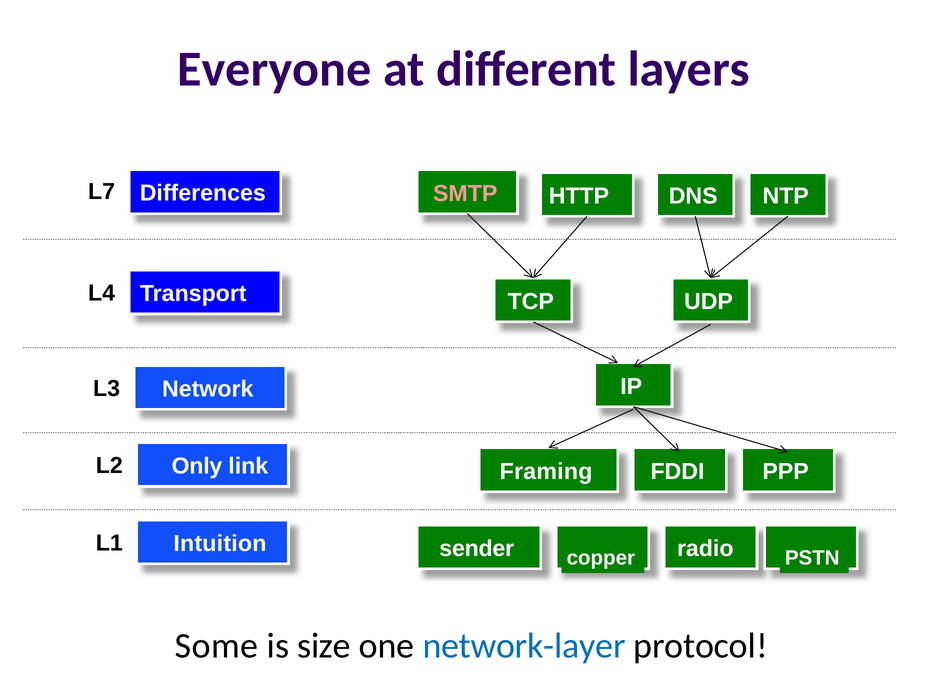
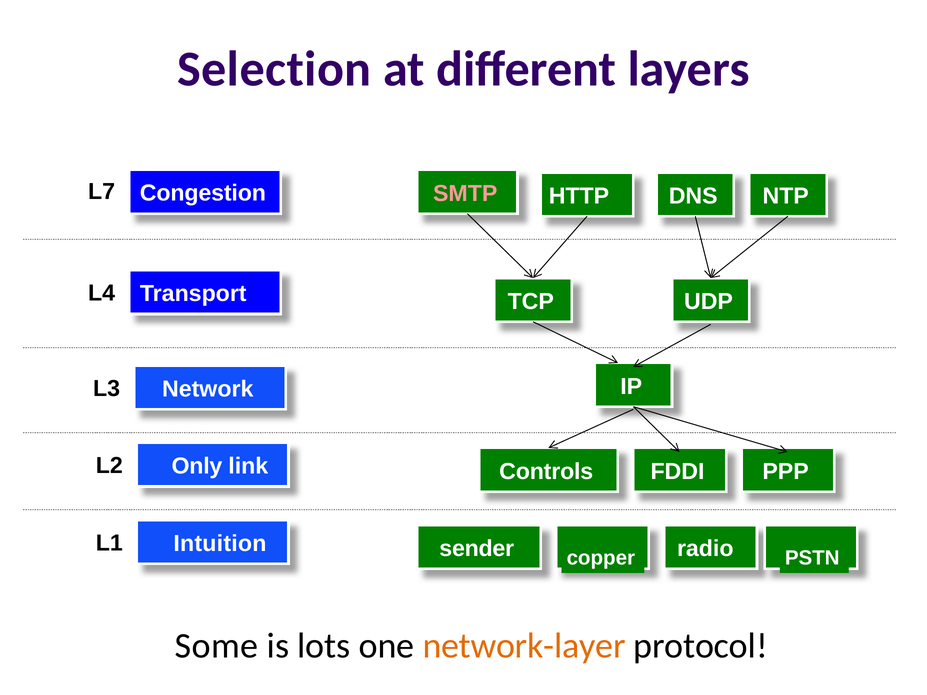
Everyone: Everyone -> Selection
Differences: Differences -> Congestion
Framing: Framing -> Controls
size: size -> lots
network-layer colour: blue -> orange
